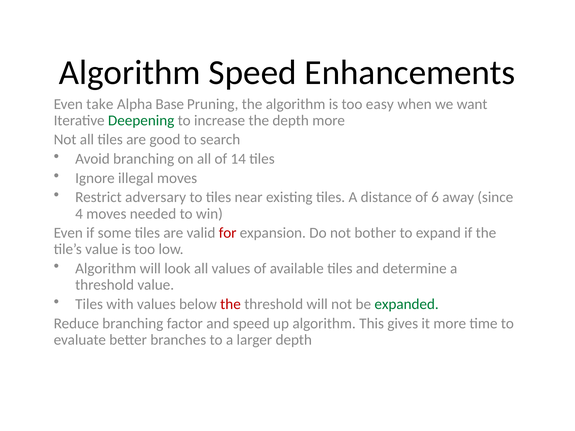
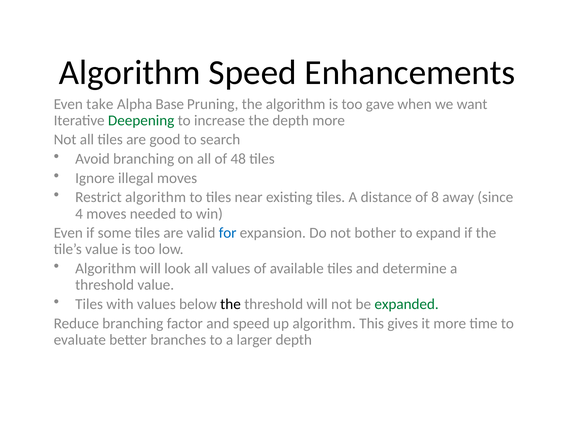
easy: easy -> gave
14: 14 -> 48
Restrict adversary: adversary -> algorithm
6: 6 -> 8
for colour: red -> blue
the at (231, 304) colour: red -> black
